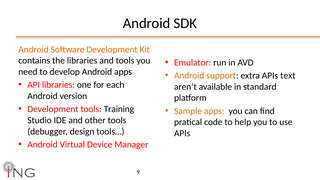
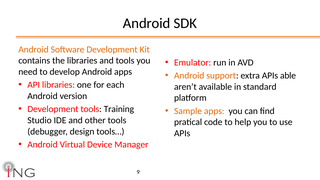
text: text -> able
